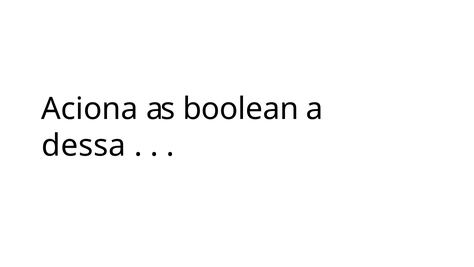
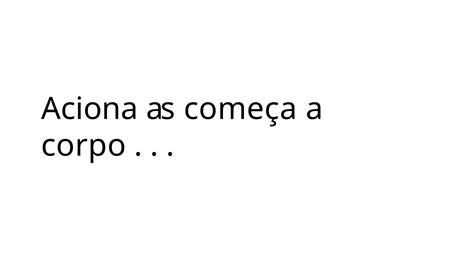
boolean: boolean -> começa
dessa: dessa -> corpo
